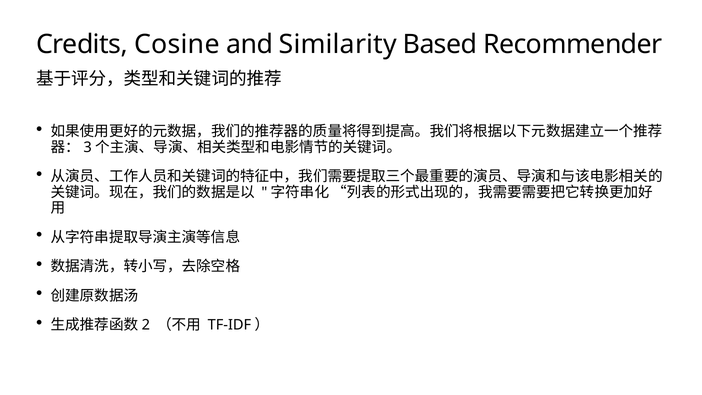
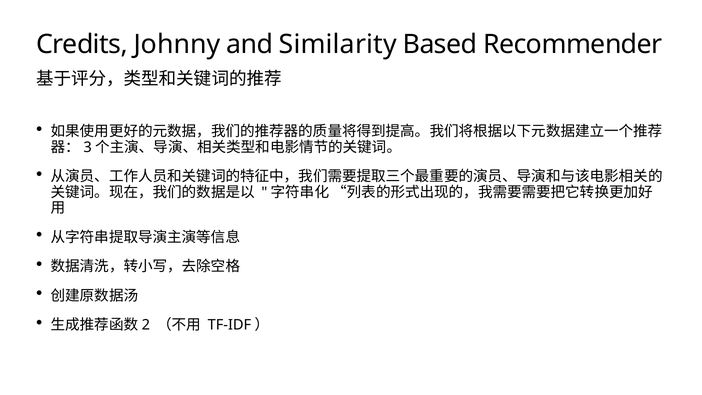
Cosine: Cosine -> Johnny
